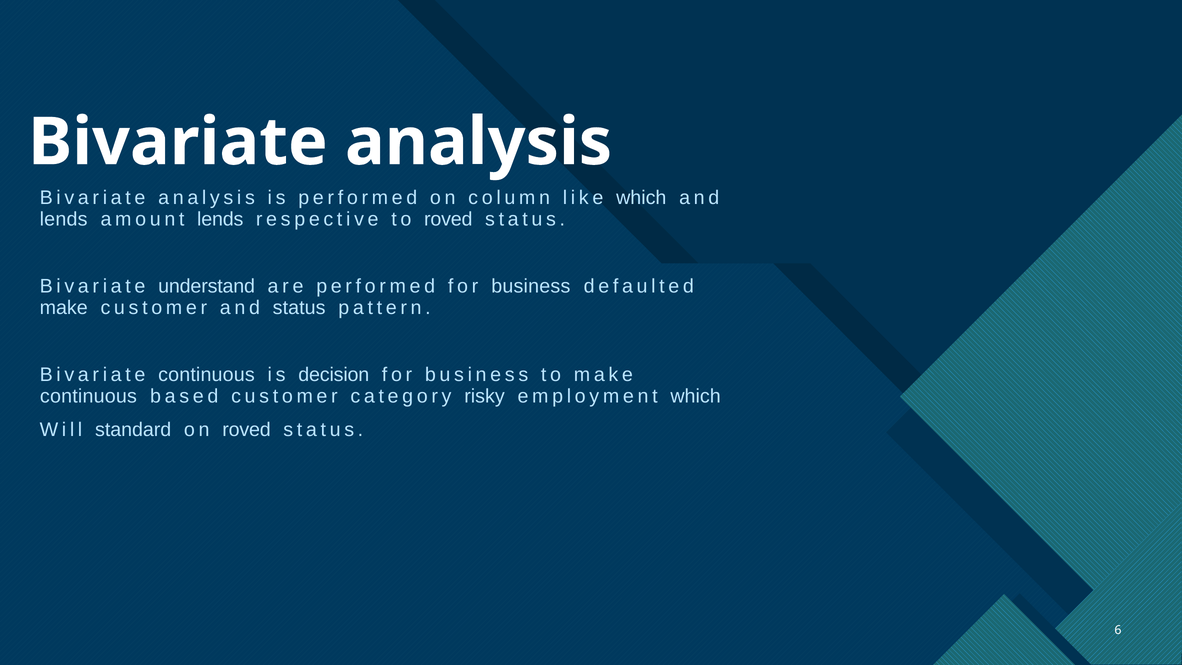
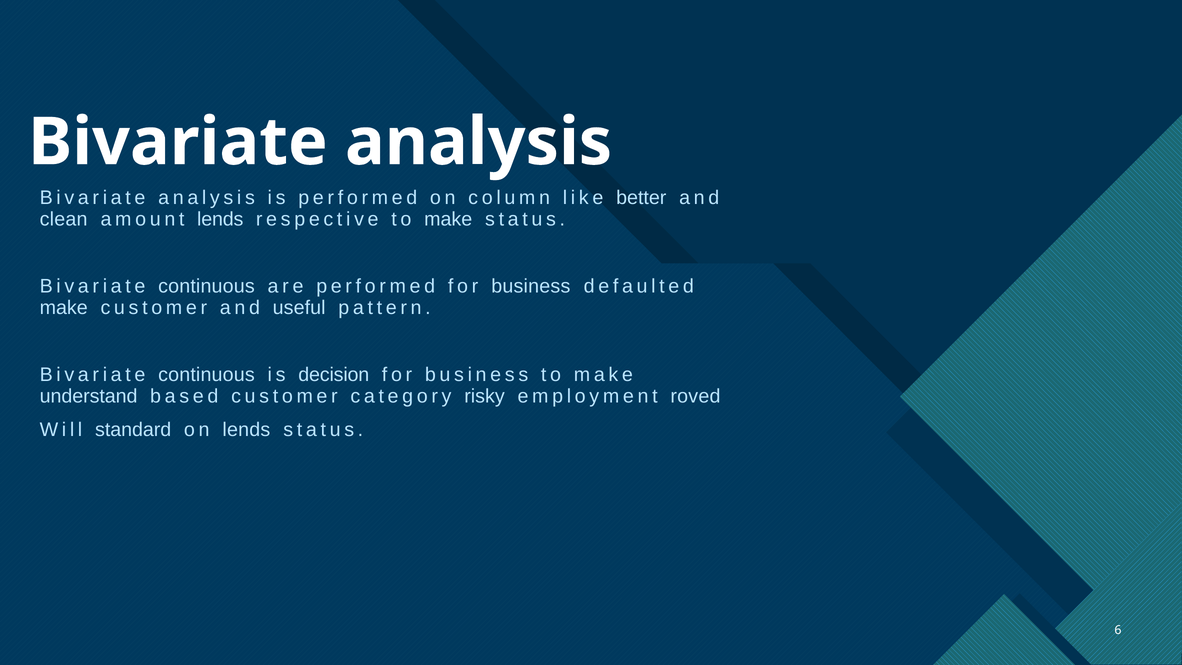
which at (641, 198): which -> better
lends at (64, 219): lends -> clean
respective to roved: roved -> make
understand at (207, 286): understand -> continuous
and status: status -> useful
continuous at (88, 396): continuous -> understand
employment which: which -> roved
on roved: roved -> lends
